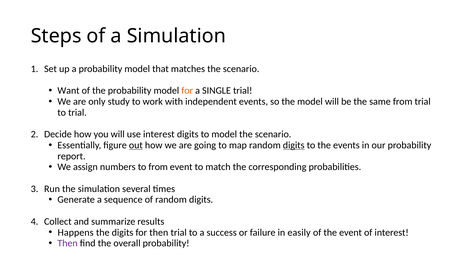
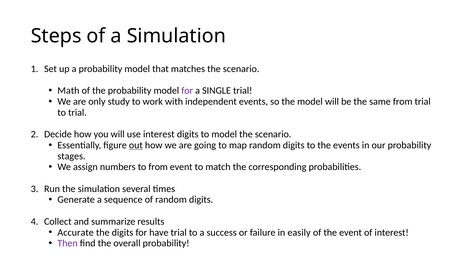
Want: Want -> Math
for at (187, 91) colour: orange -> purple
digits at (294, 145) underline: present -> none
report: report -> stages
Happens: Happens -> Accurate
for then: then -> have
